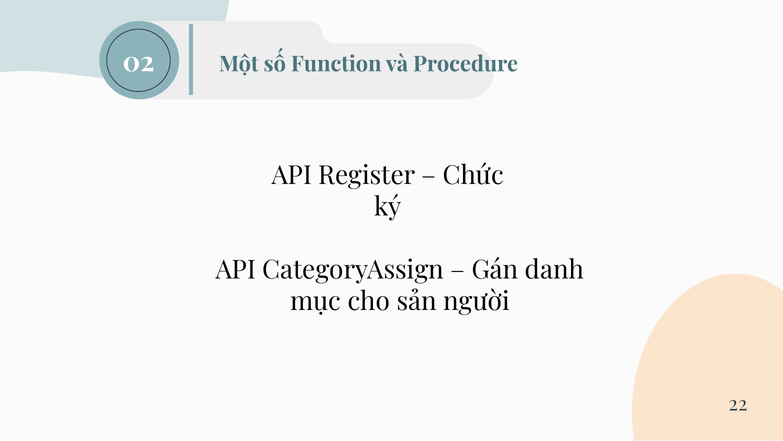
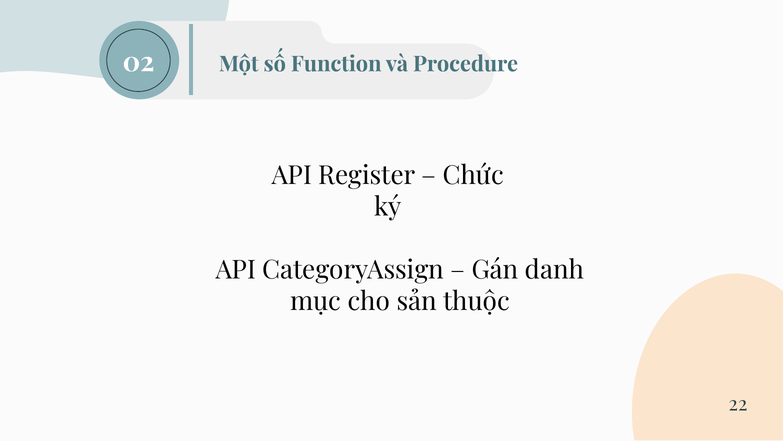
người: người -> thuộc
